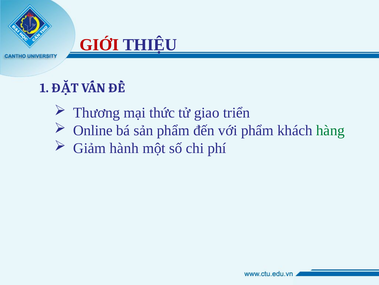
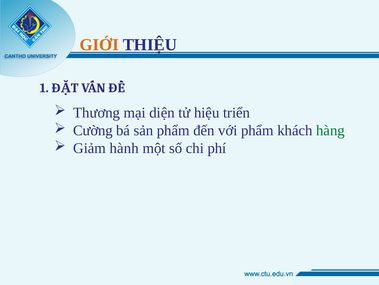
GIỚI colour: red -> orange
thức: thức -> diện
giao: giao -> hiệu
Online: Online -> Cường
